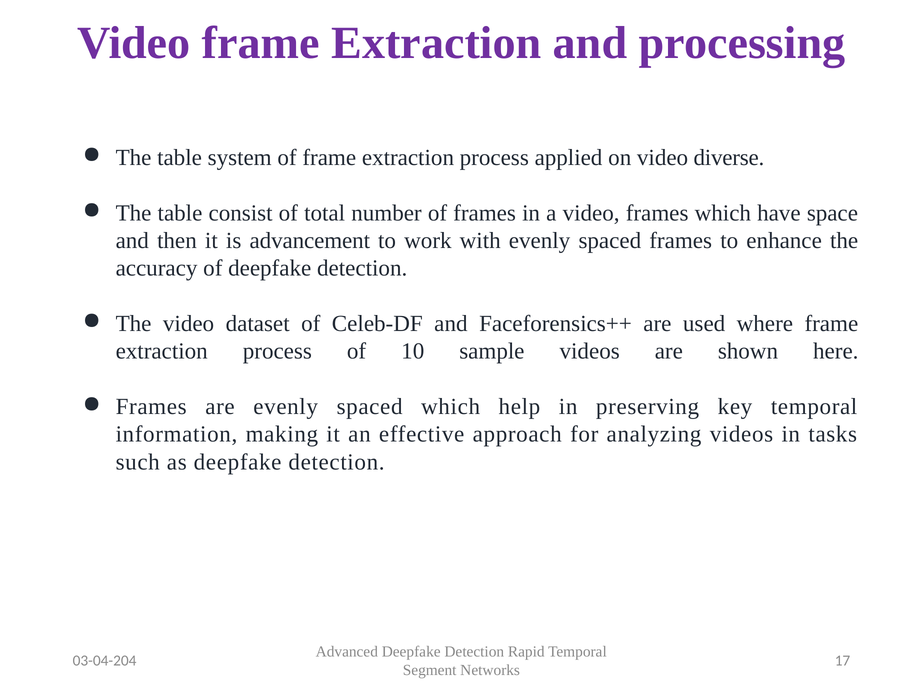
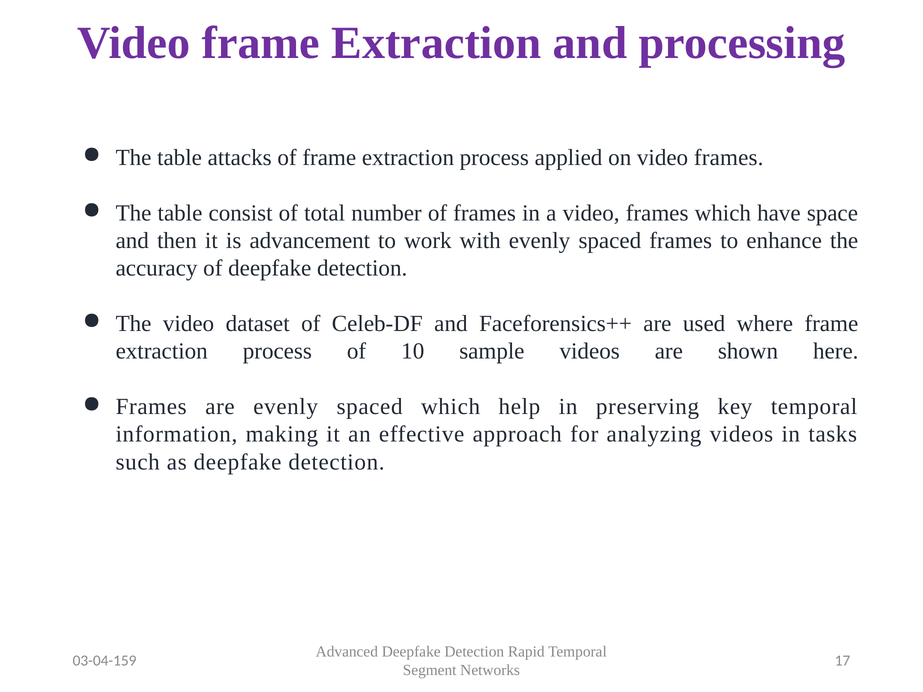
system: system -> attacks
on video diverse: diverse -> frames
03-04-204: 03-04-204 -> 03-04-159
